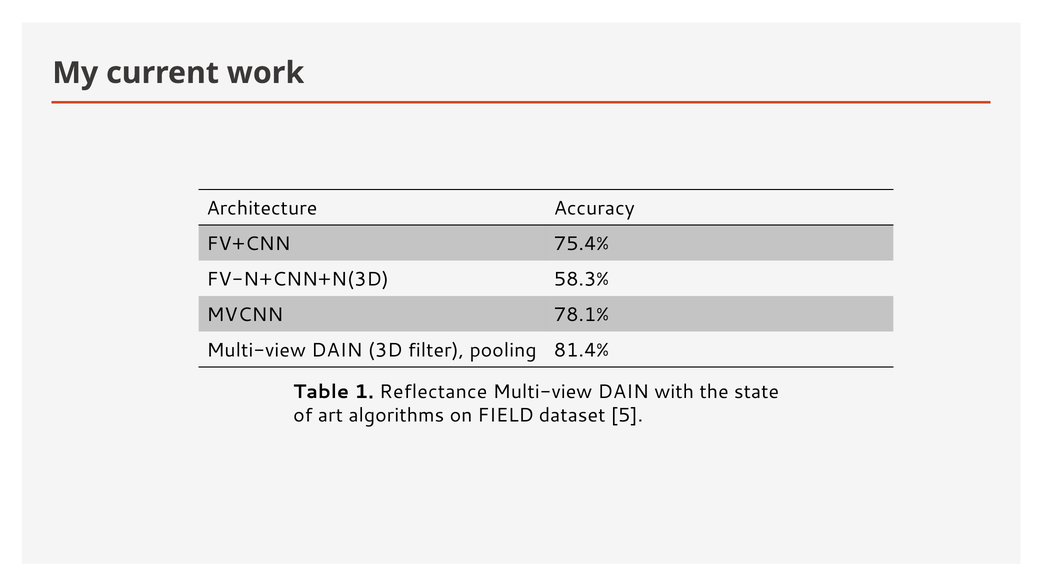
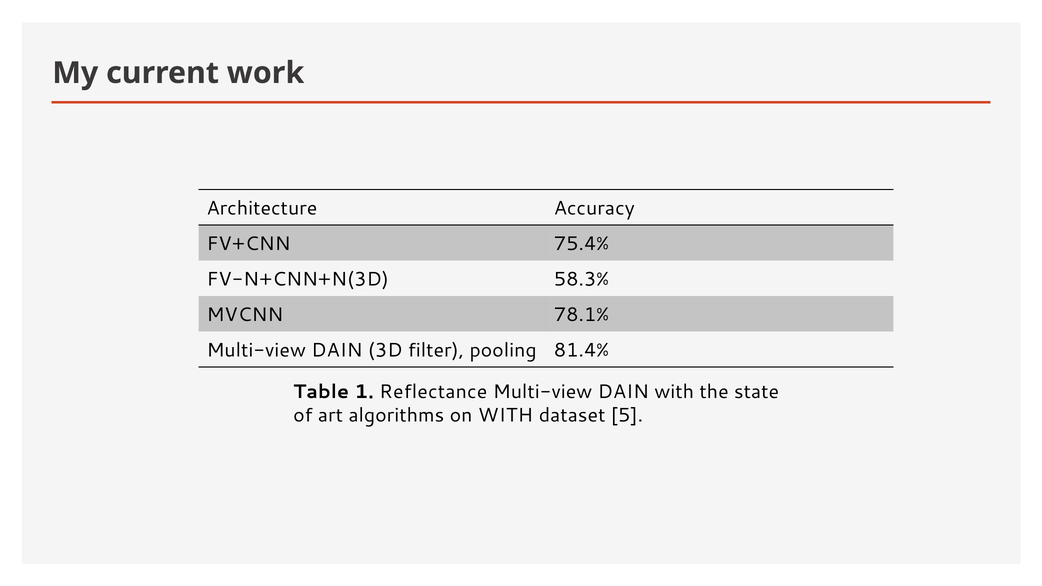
on FIELD: FIELD -> WITH
